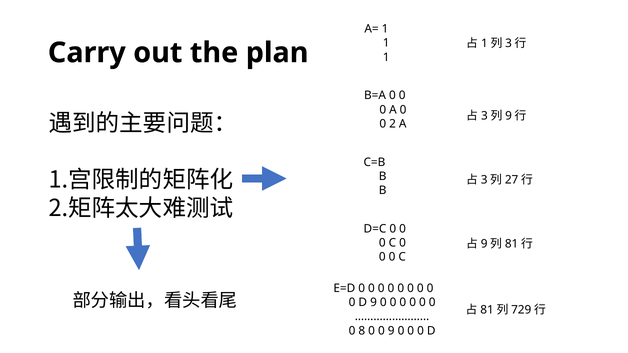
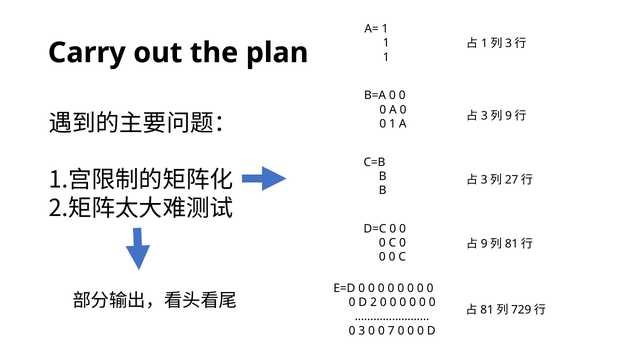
0 2: 2 -> 1
D 9: 9 -> 2
8: 8 -> 3
0 9: 9 -> 7
